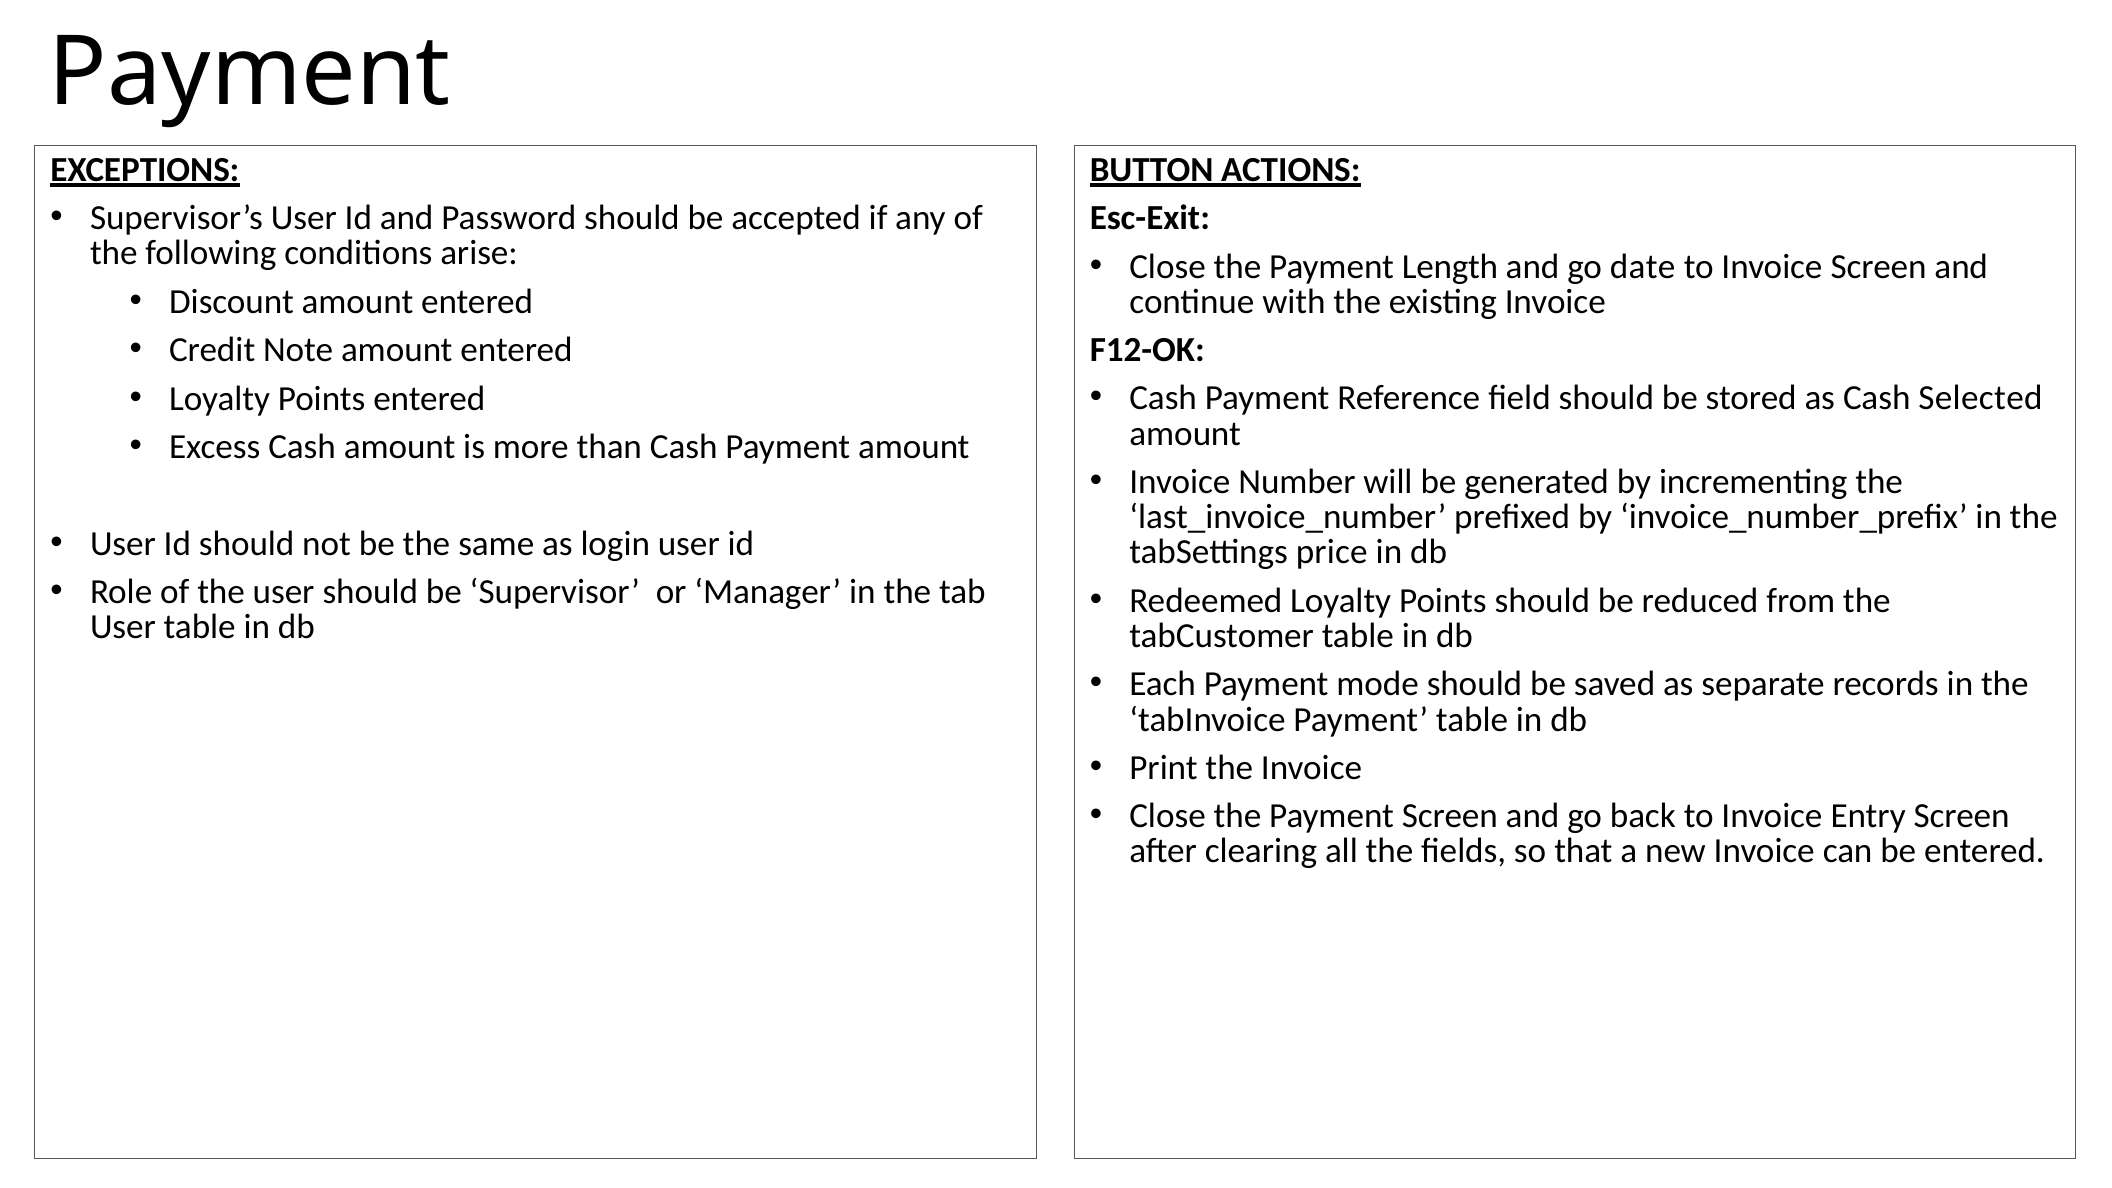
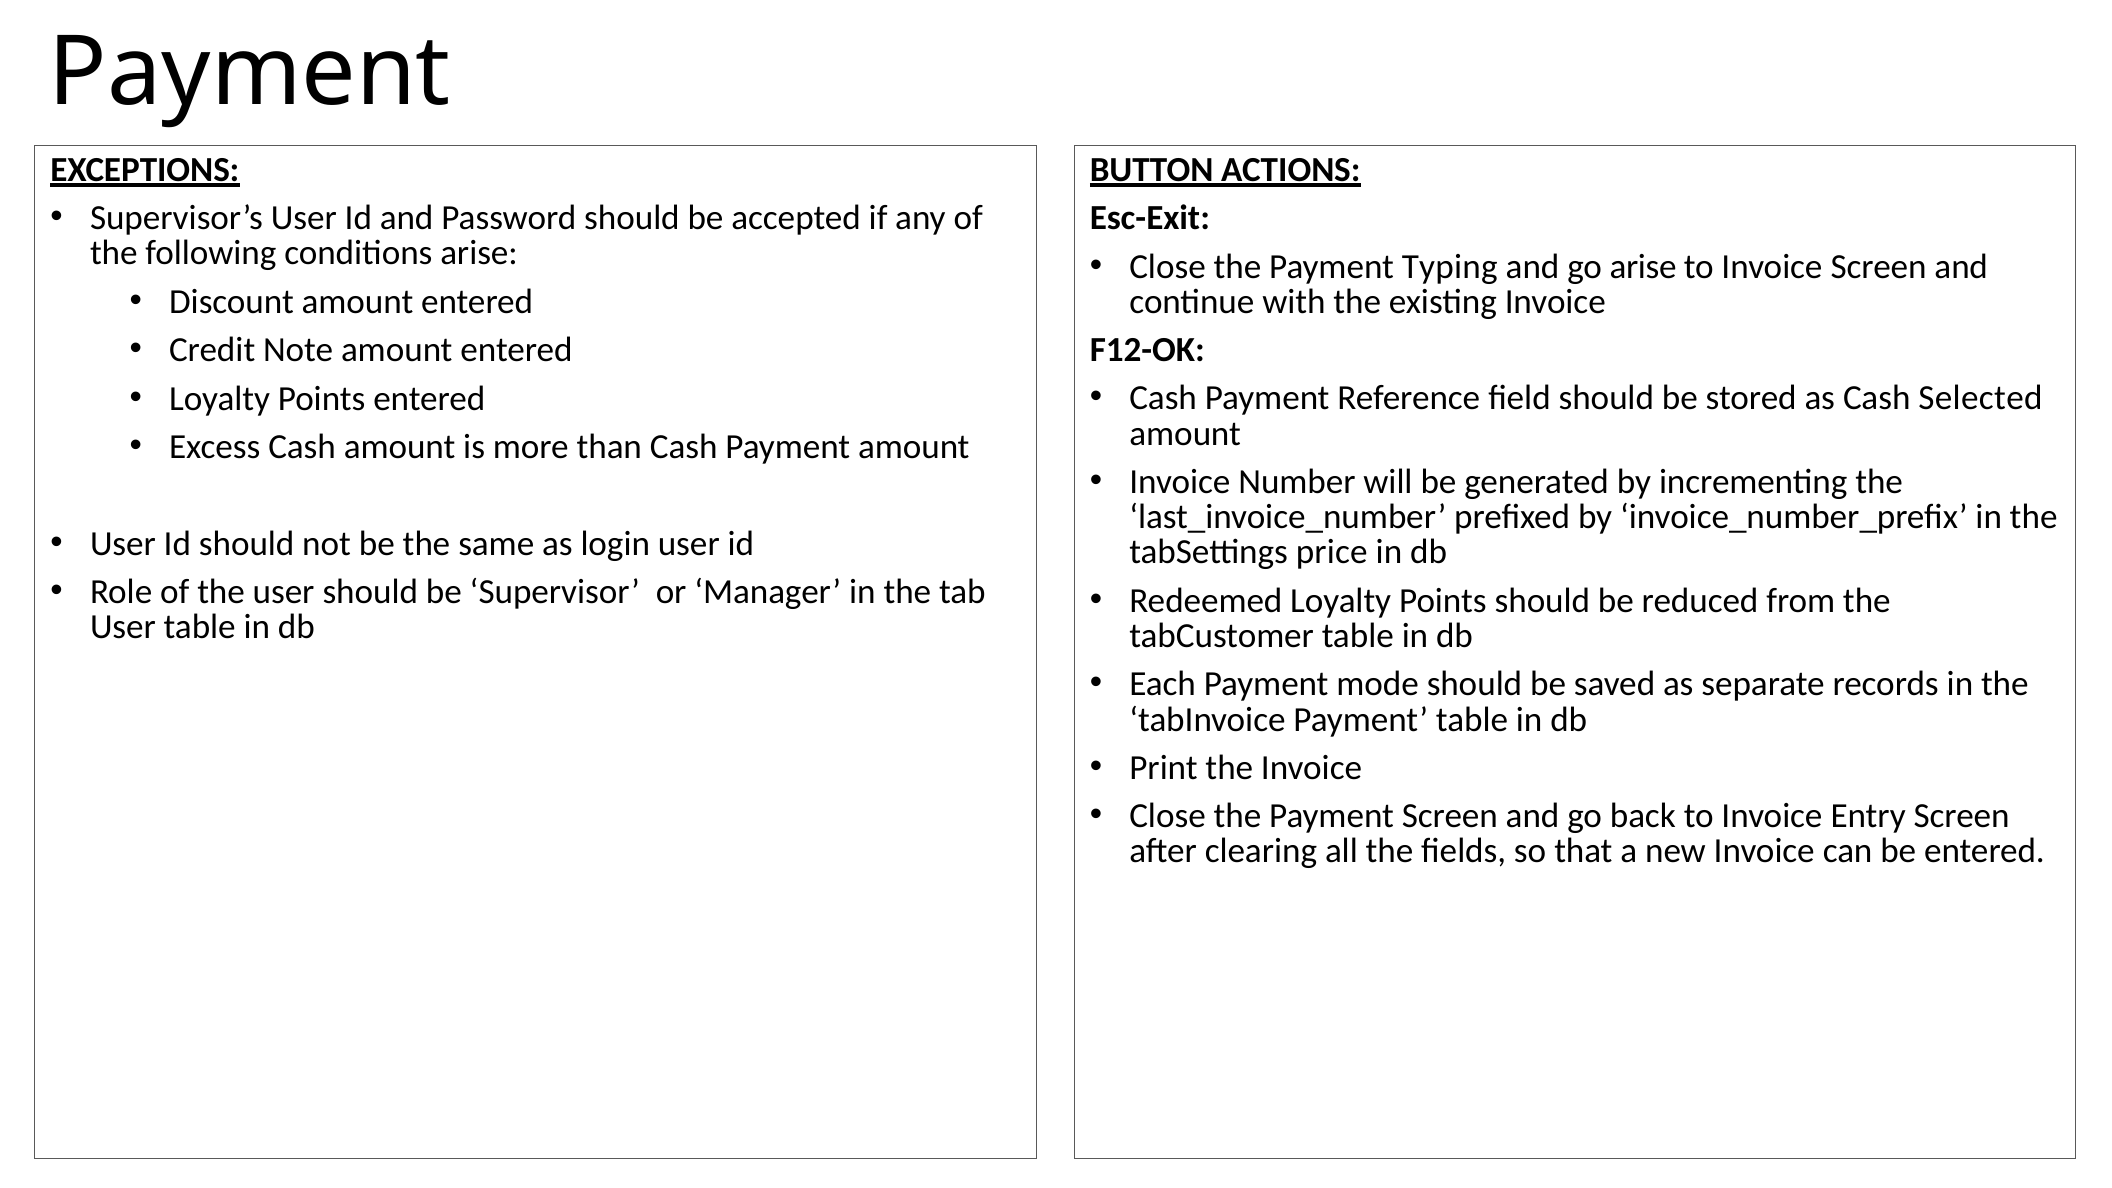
Length: Length -> Typing
go date: date -> arise
